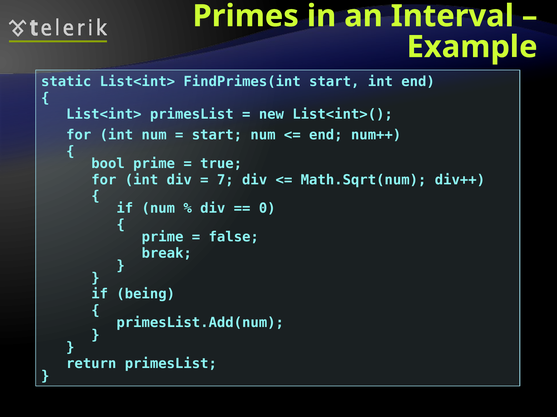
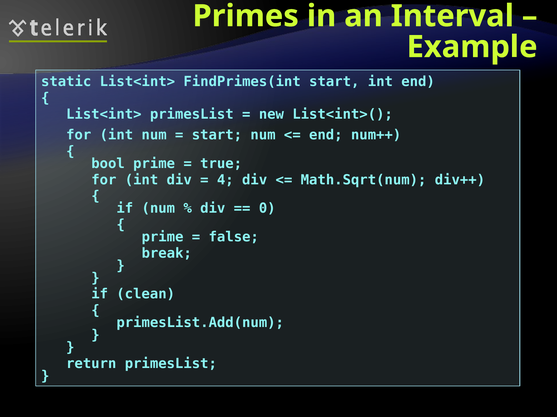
7: 7 -> 4
being: being -> clean
